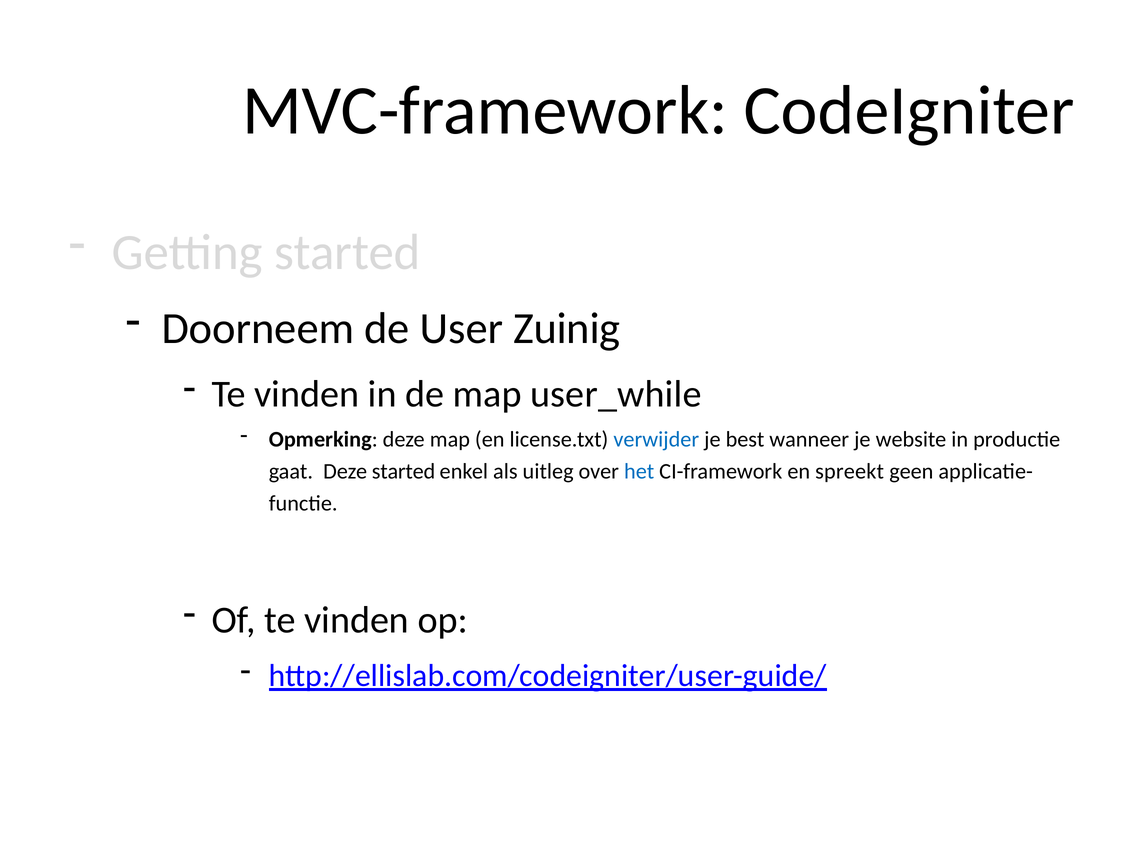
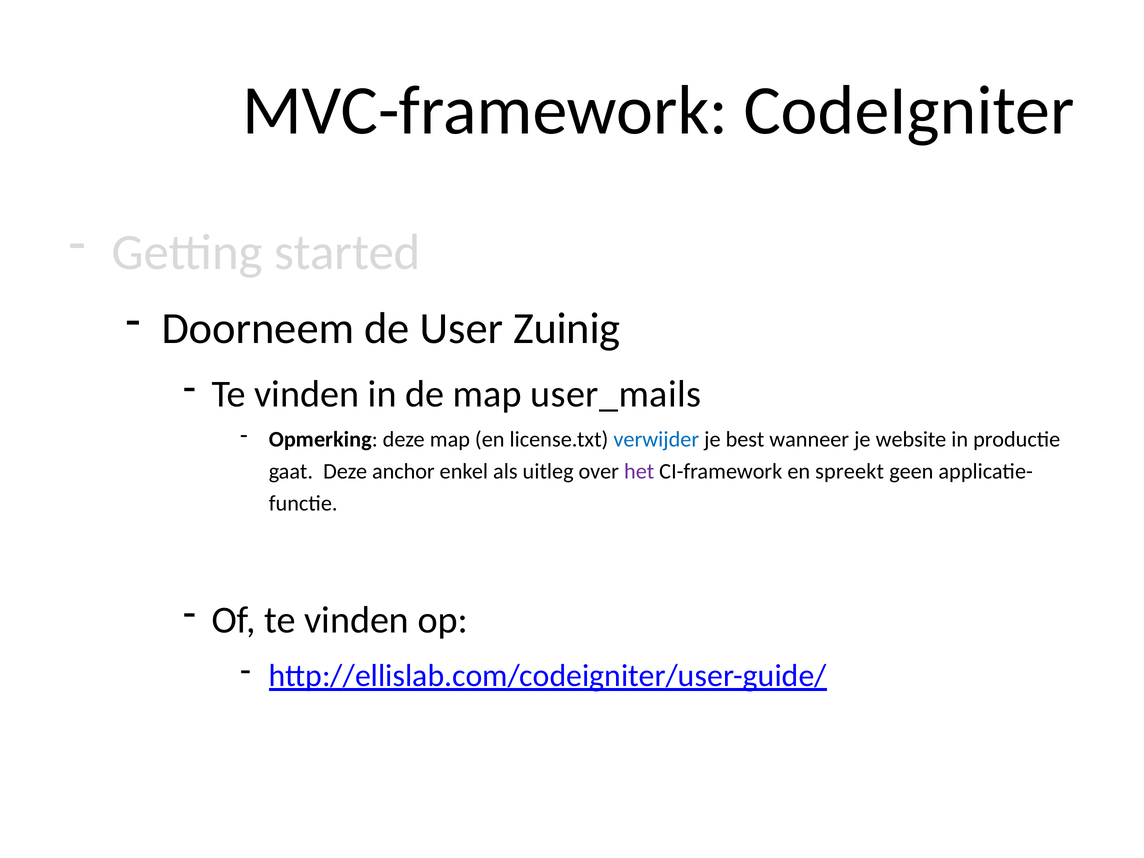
user_while: user_while -> user_mails
Deze started: started -> anchor
het colour: blue -> purple
